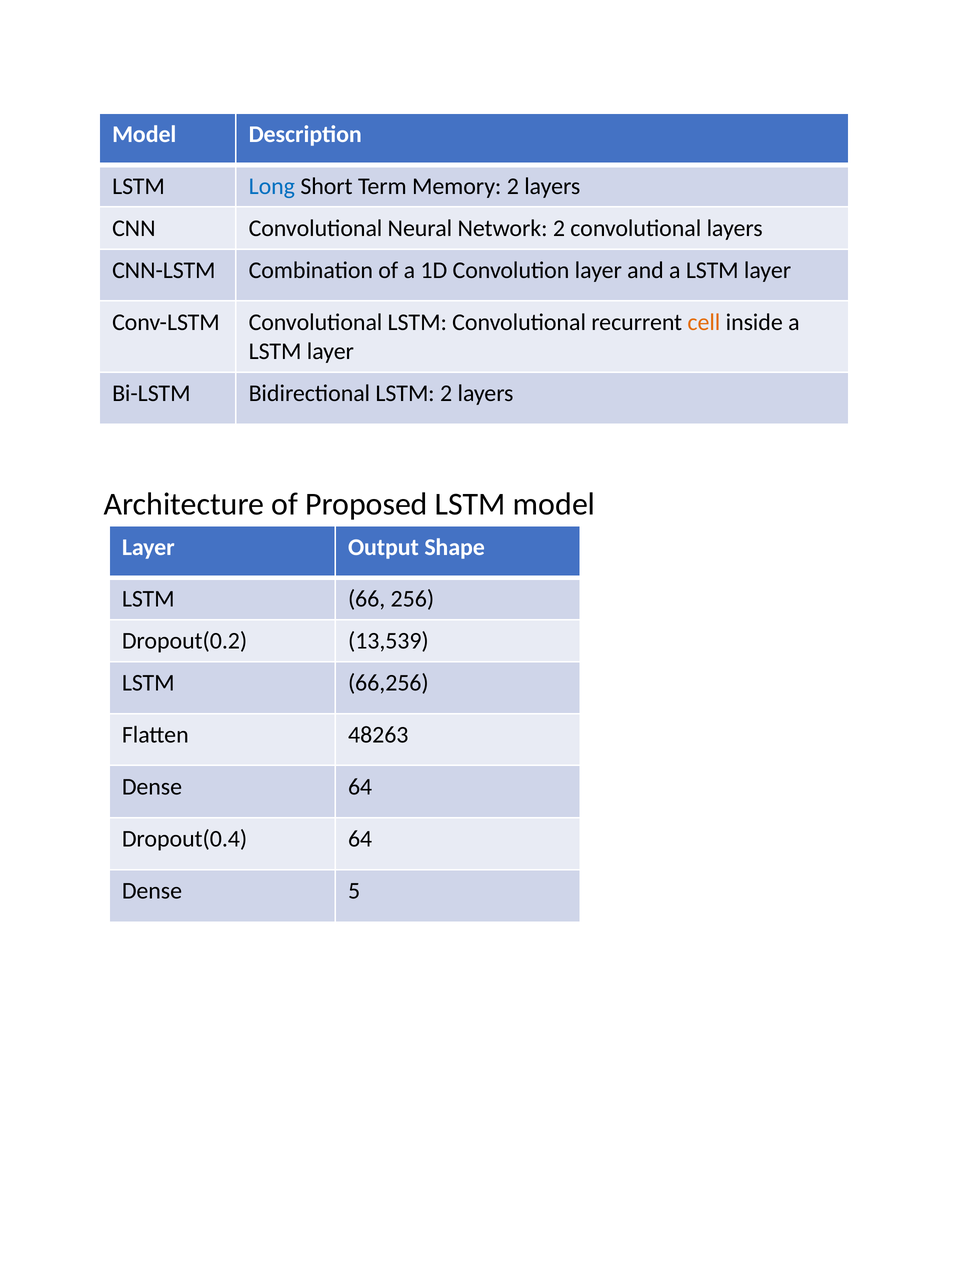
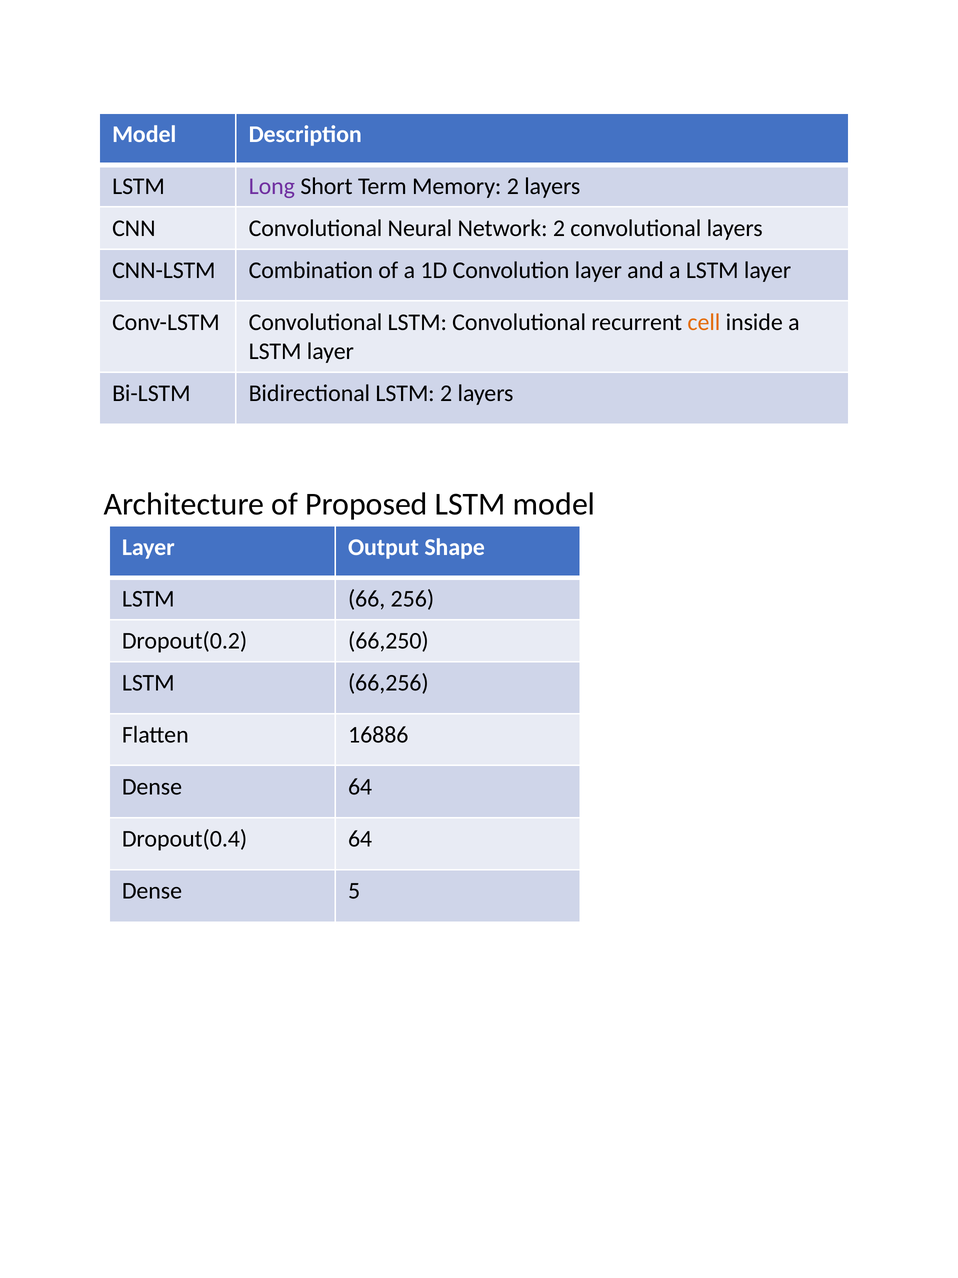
Long colour: blue -> purple
13,539: 13,539 -> 66,250
48263: 48263 -> 16886
